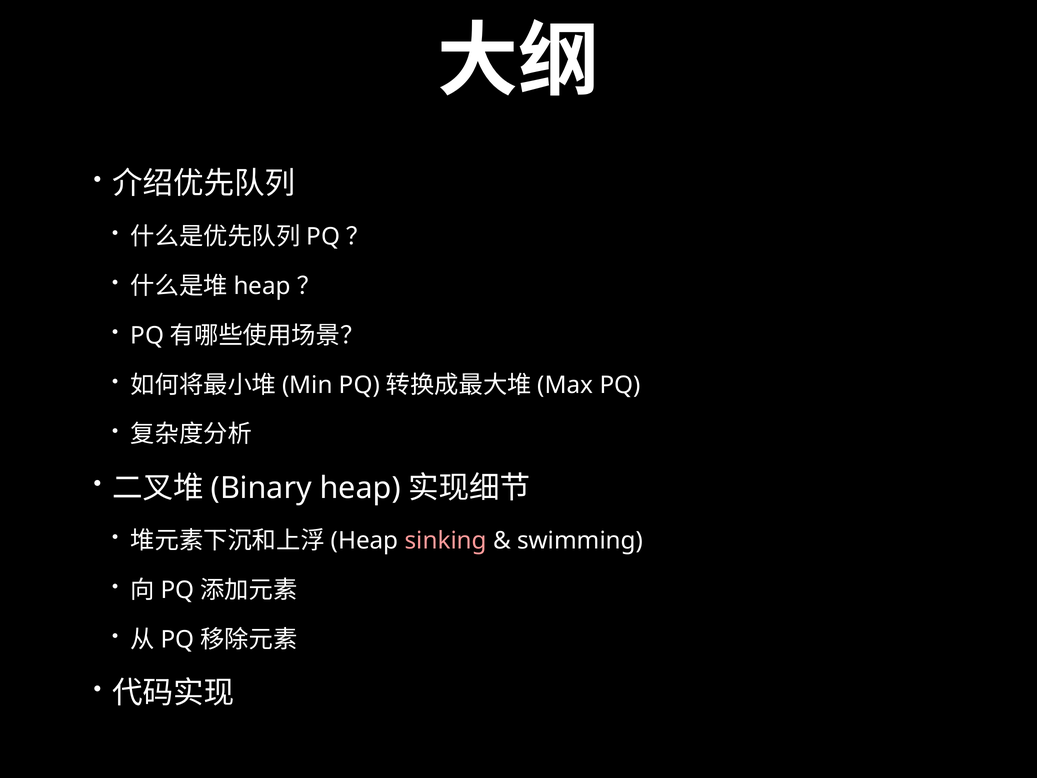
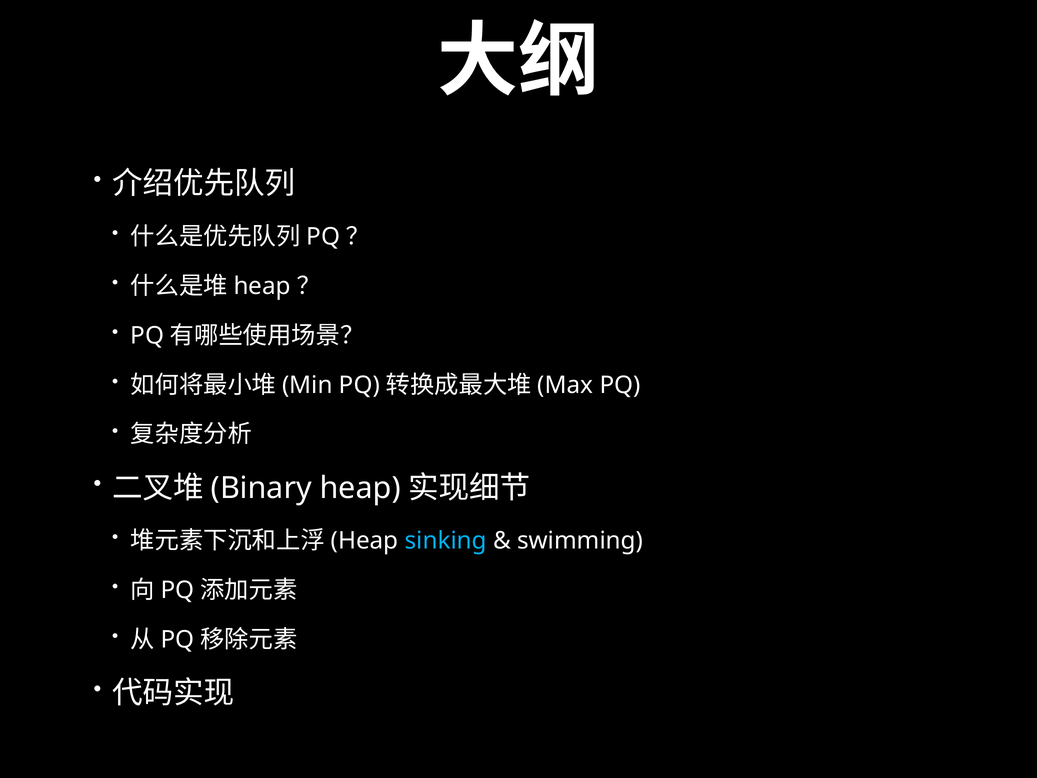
sinking colour: pink -> light blue
